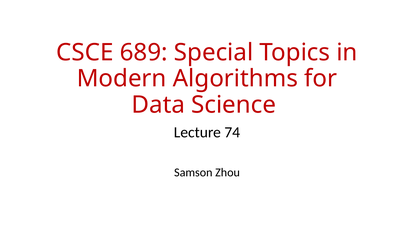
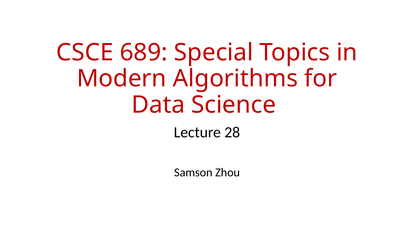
74: 74 -> 28
